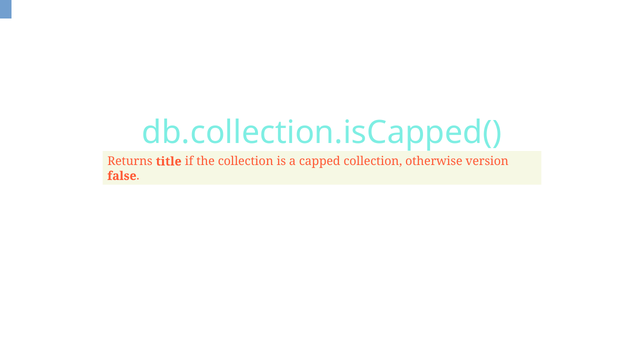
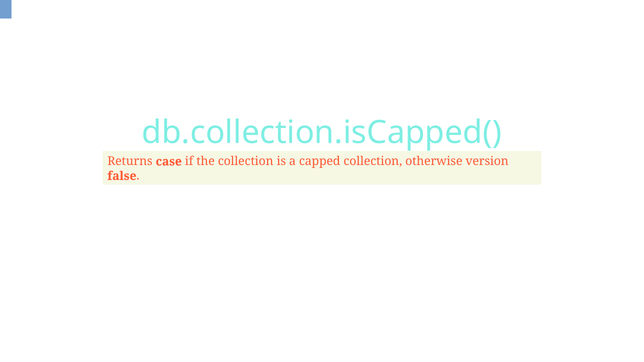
title: title -> case
